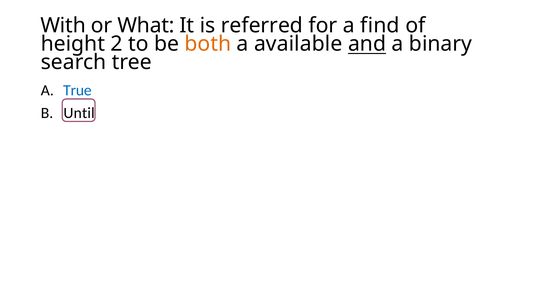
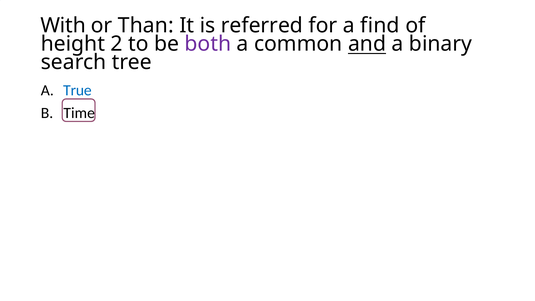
What: What -> Than
both colour: orange -> purple
available: available -> common
Until: Until -> Time
